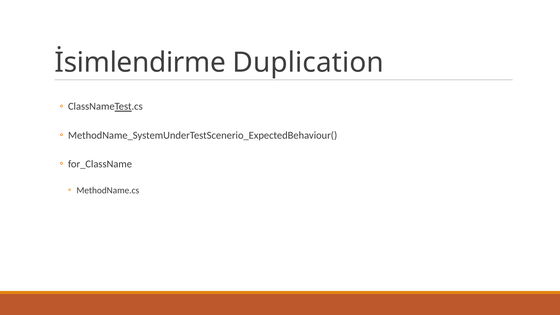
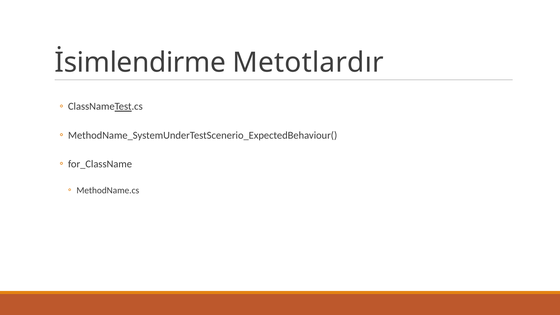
Duplication: Duplication -> Metotlardır
